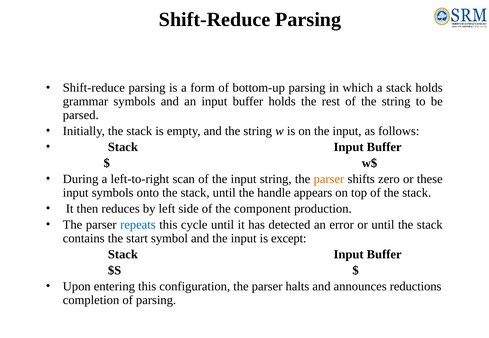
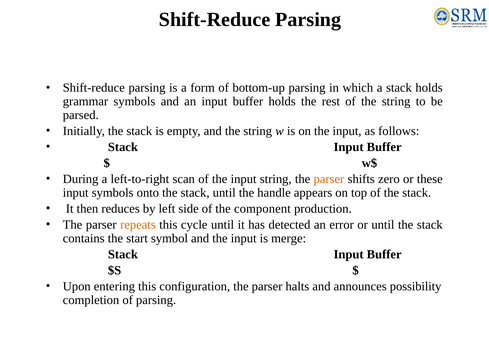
repeats colour: blue -> orange
except: except -> merge
reductions: reductions -> possibility
